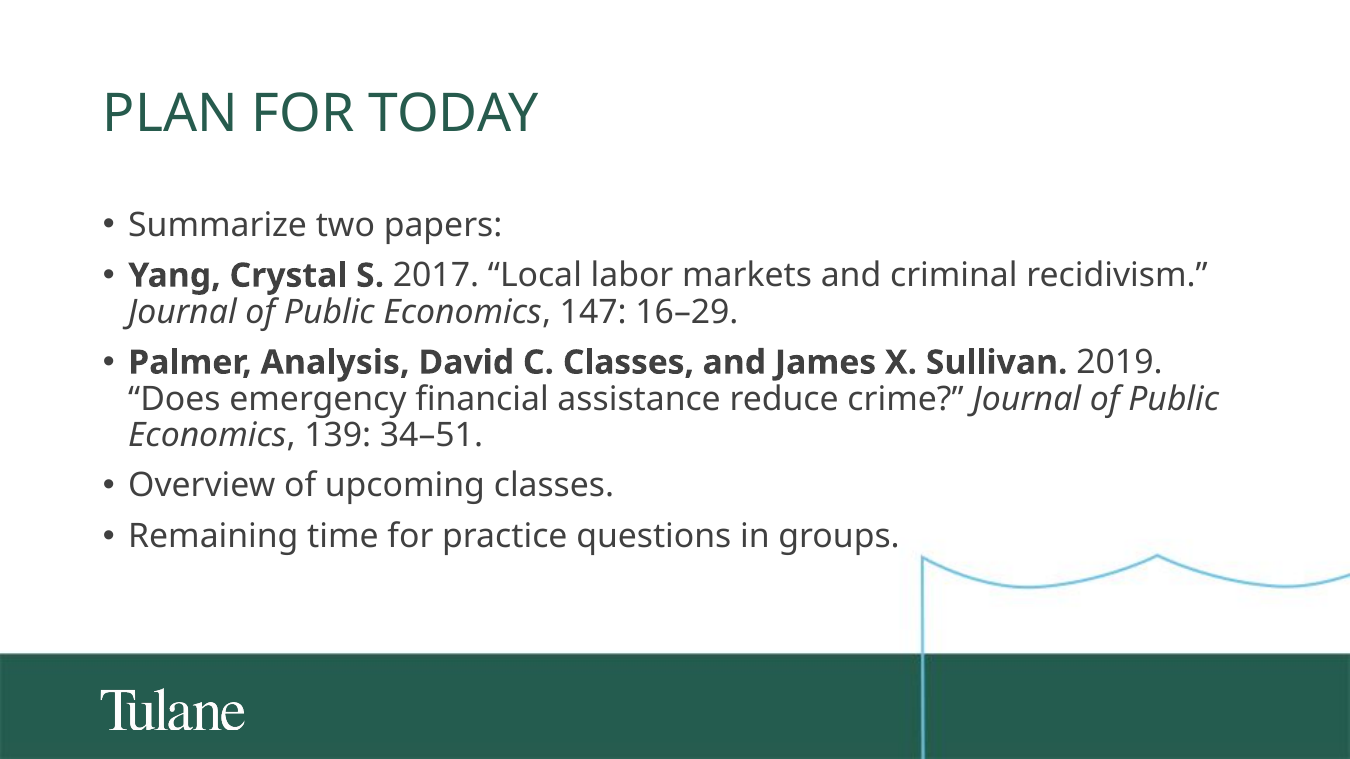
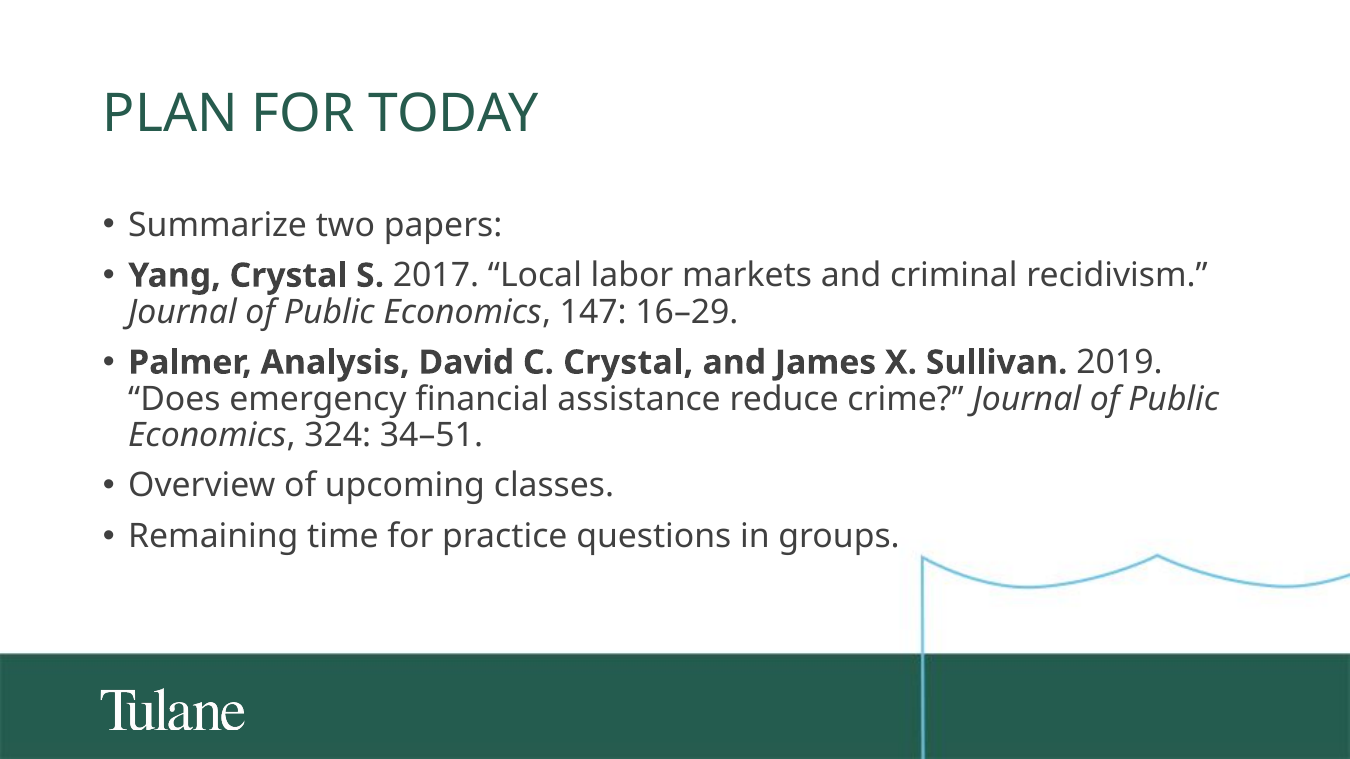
C Classes: Classes -> Crystal
139: 139 -> 324
